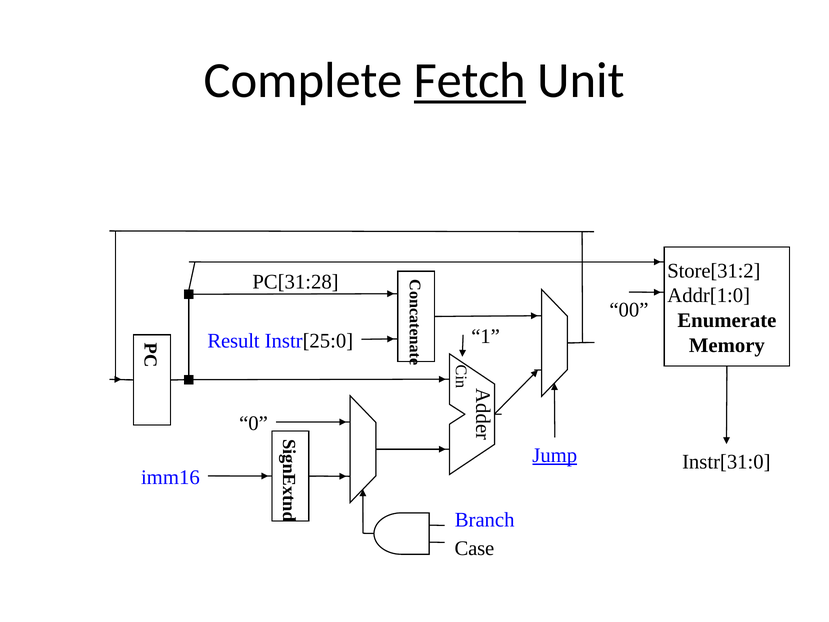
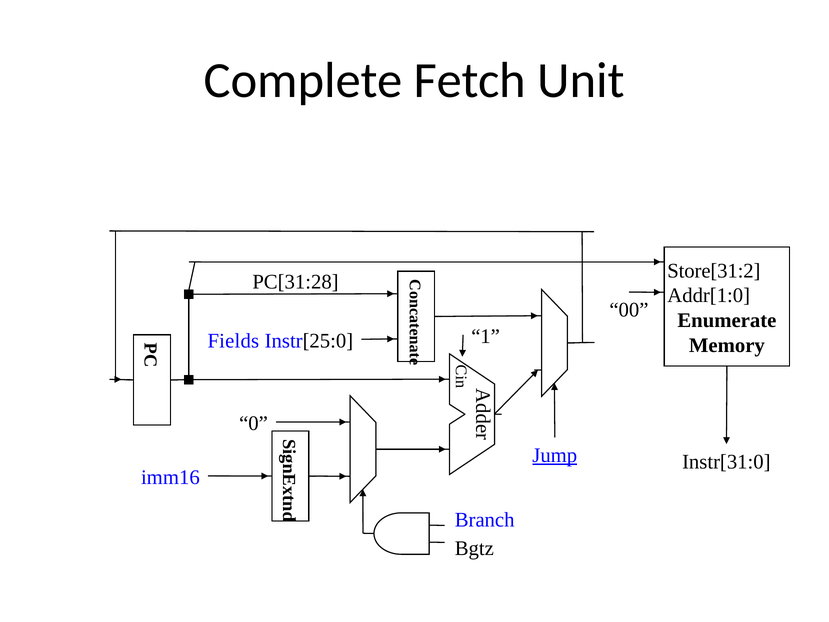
Fetch underline: present -> none
Result: Result -> Fields
Case: Case -> Bgtz
